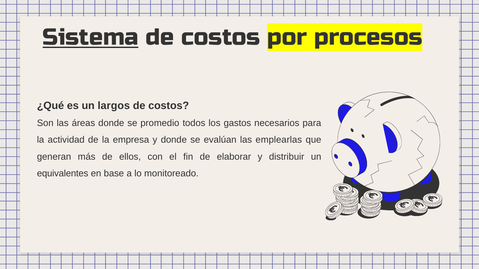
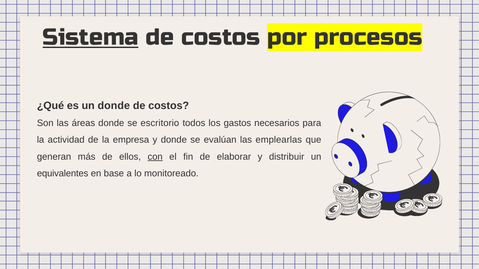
un largos: largos -> donde
promedio: promedio -> escritorio
con underline: none -> present
